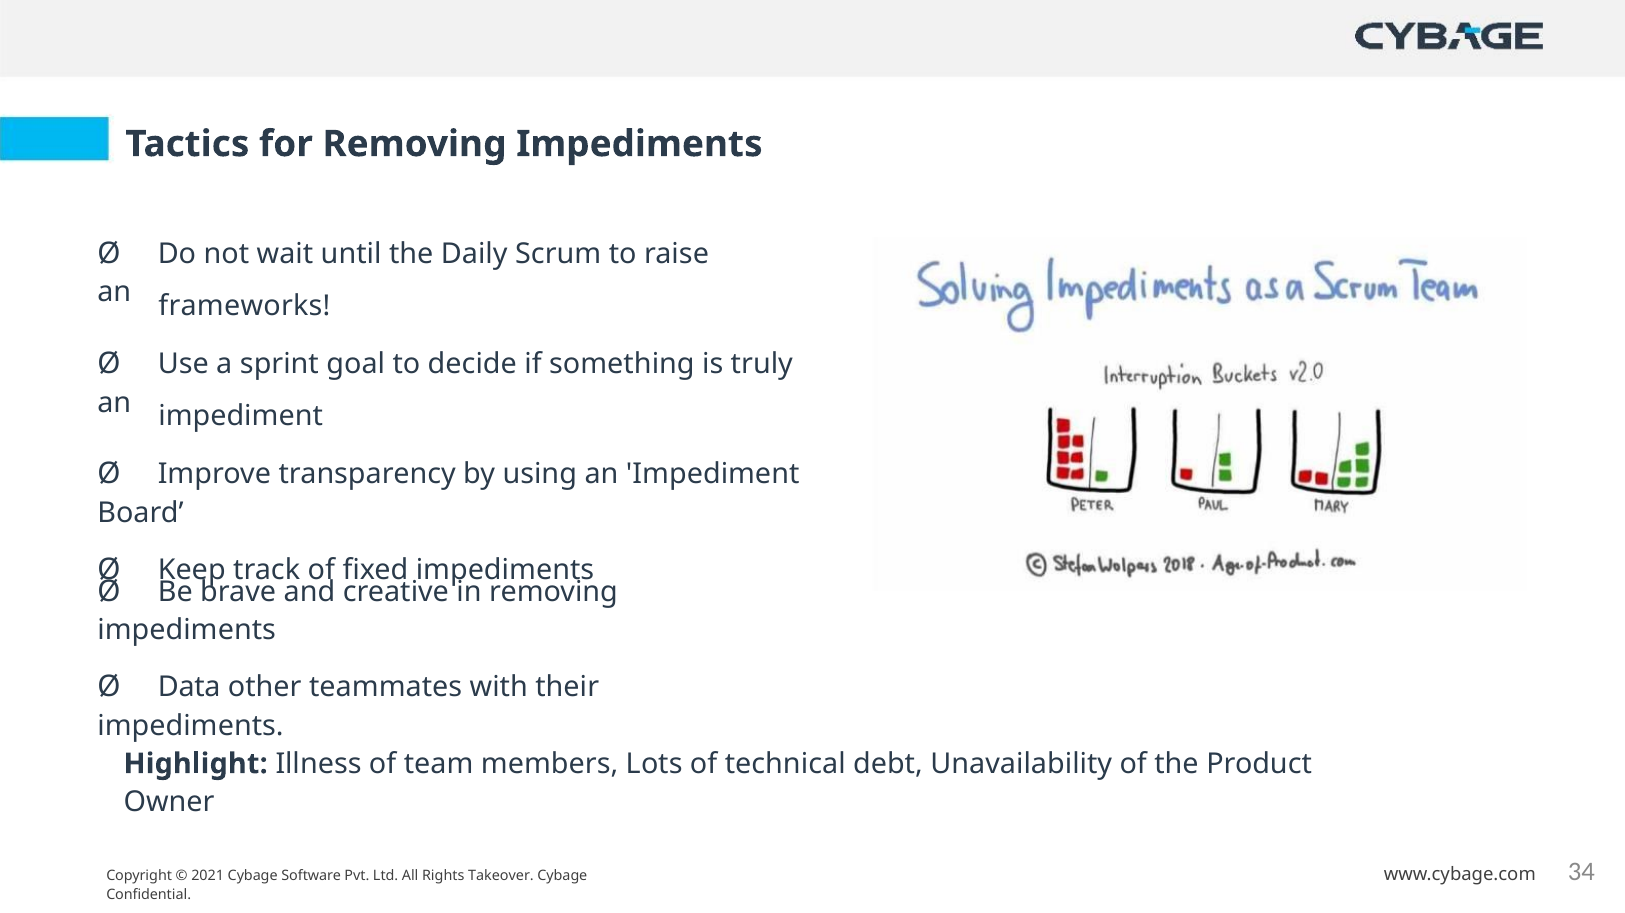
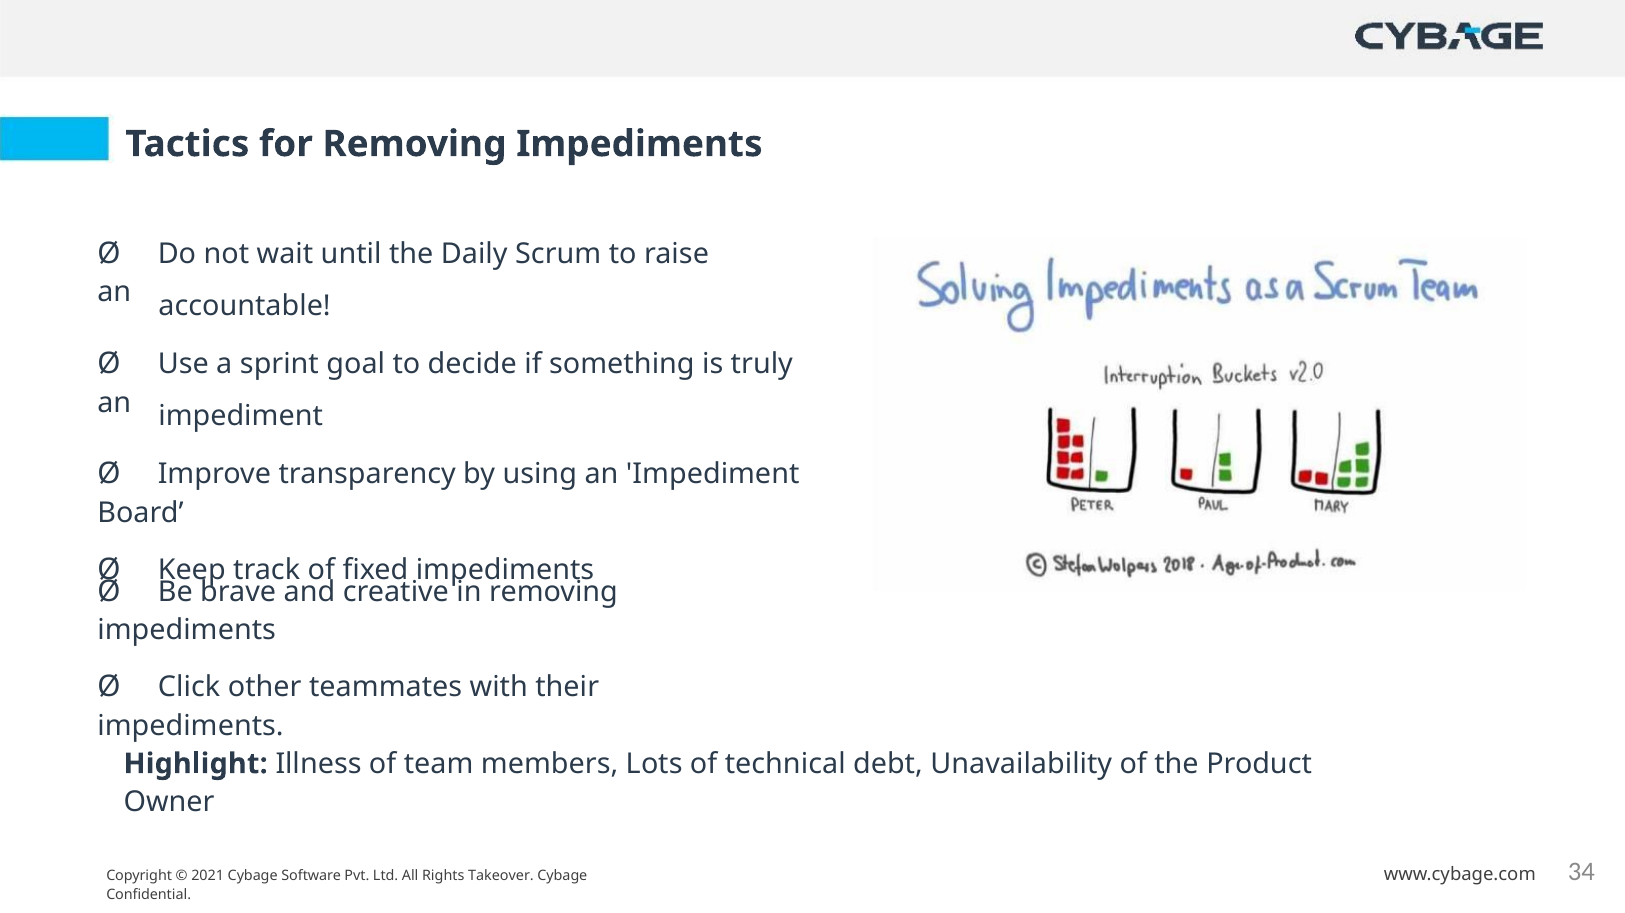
frameworks: frameworks -> accountable
Data: Data -> Click
